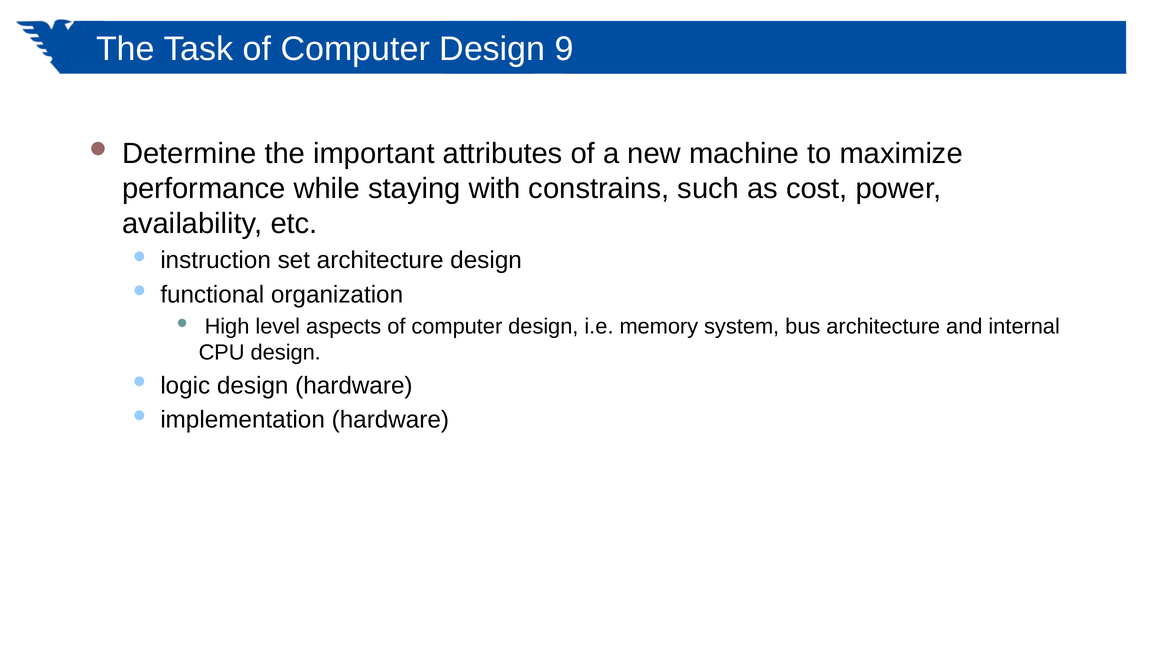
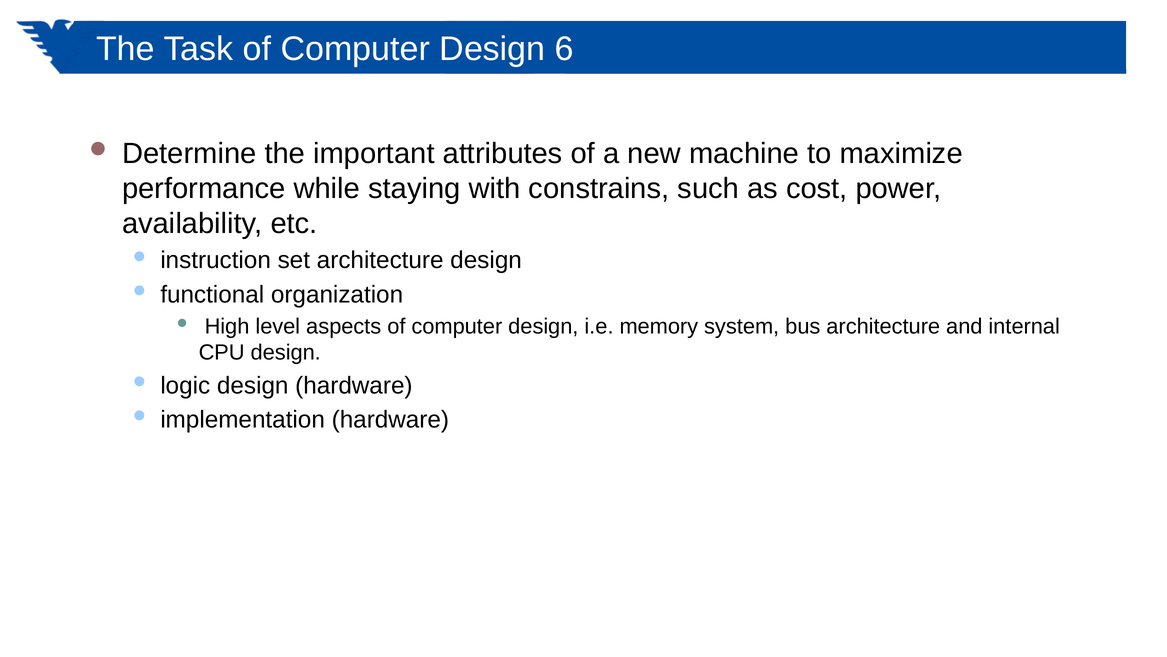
9: 9 -> 6
